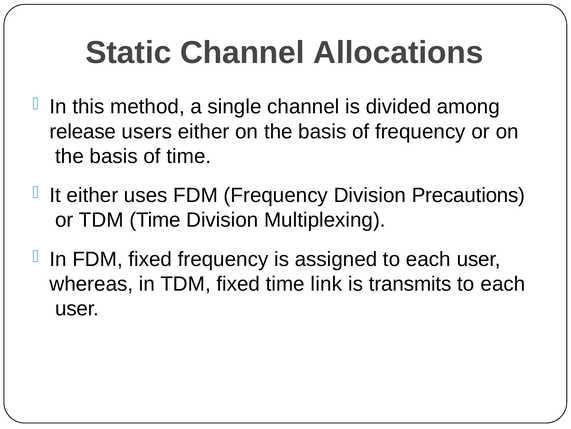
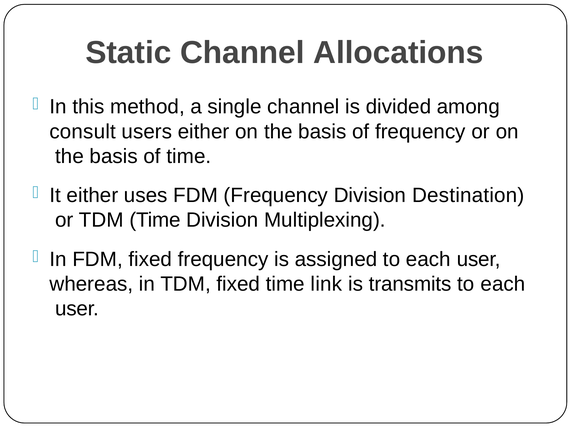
release: release -> consult
Precautions: Precautions -> Destination
